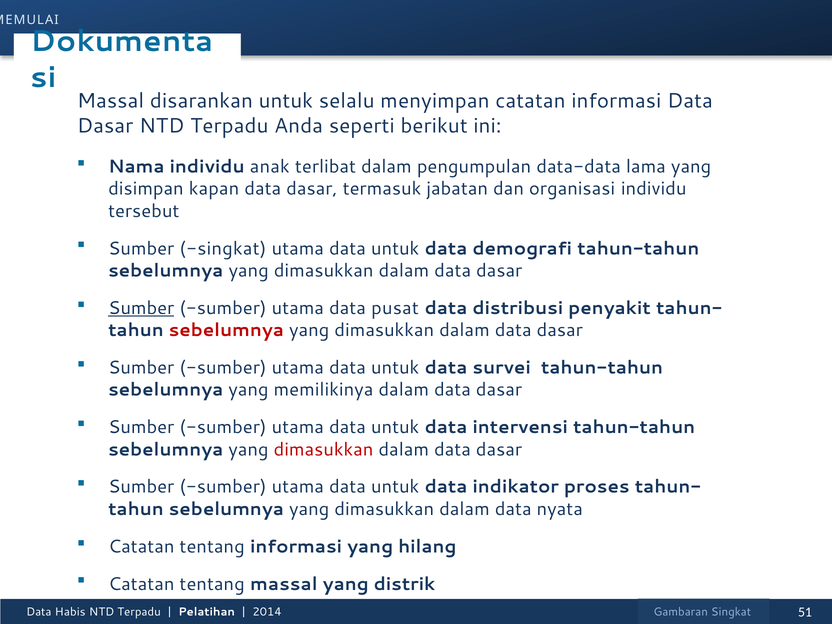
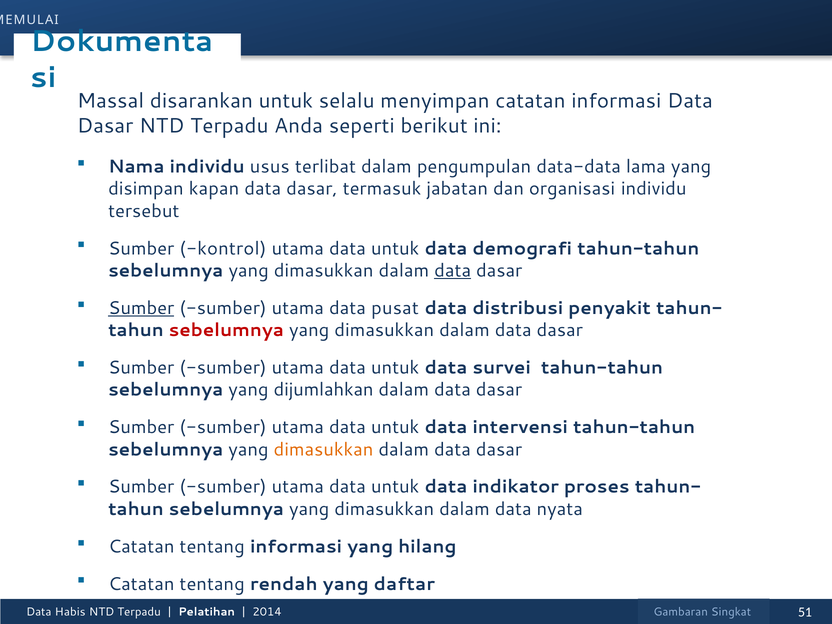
anak: anak -> usus
Sumber singkat: singkat -> kontrol
data at (453, 271) underline: none -> present
memilikinya: memilikinya -> dijumlahkan
dimasukkan at (324, 449) colour: red -> orange
tentang massal: massal -> rendah
distrik: distrik -> daftar
